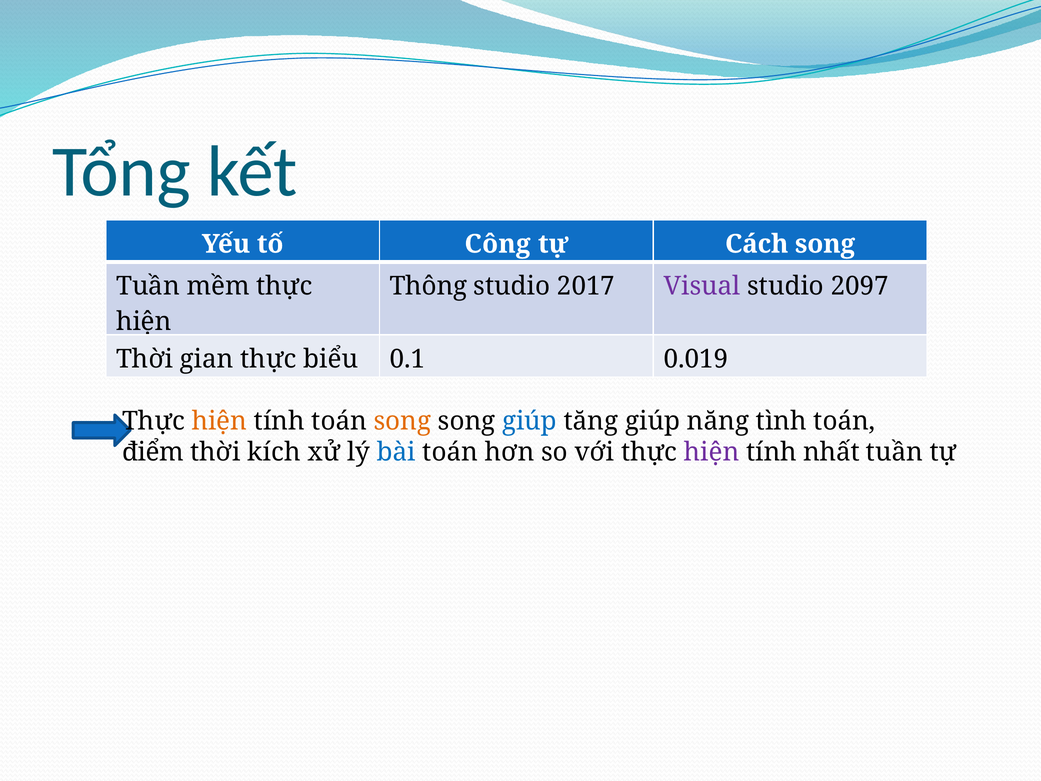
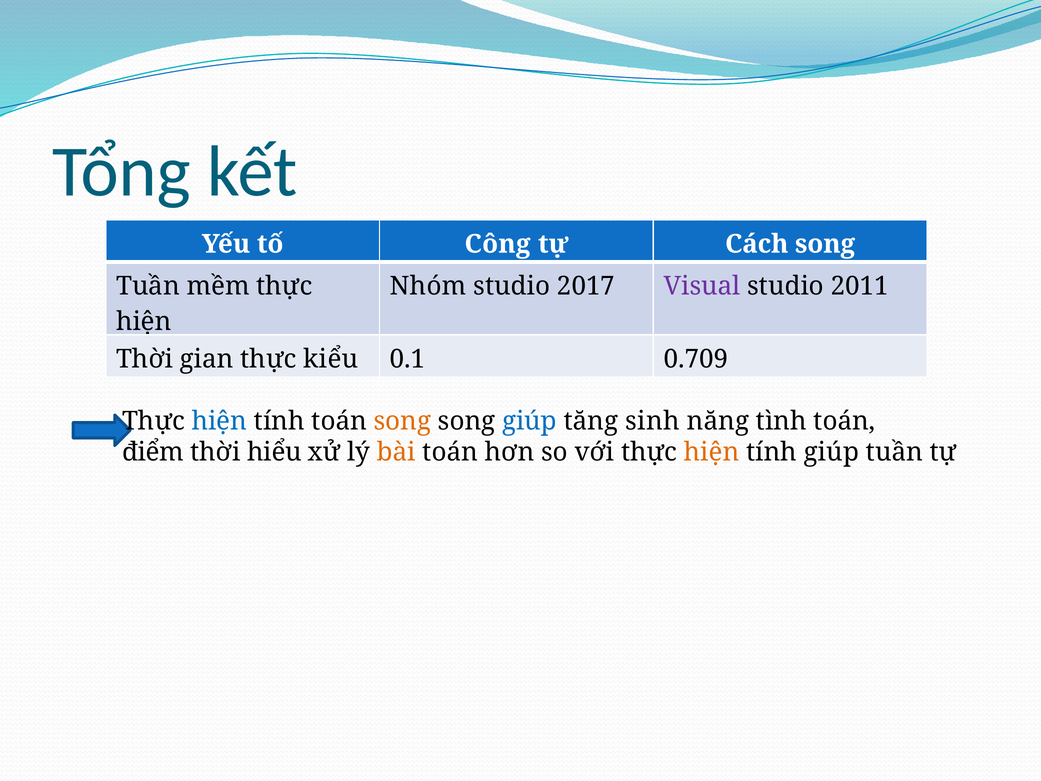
Thông: Thông -> Nhóm
2097: 2097 -> 2011
biểu: biểu -> kiểu
0.019: 0.019 -> 0.709
hiện at (219, 421) colour: orange -> blue
tăng giúp: giúp -> sinh
kích: kích -> hiểu
bài colour: blue -> orange
hiện at (712, 452) colour: purple -> orange
tính nhất: nhất -> giúp
